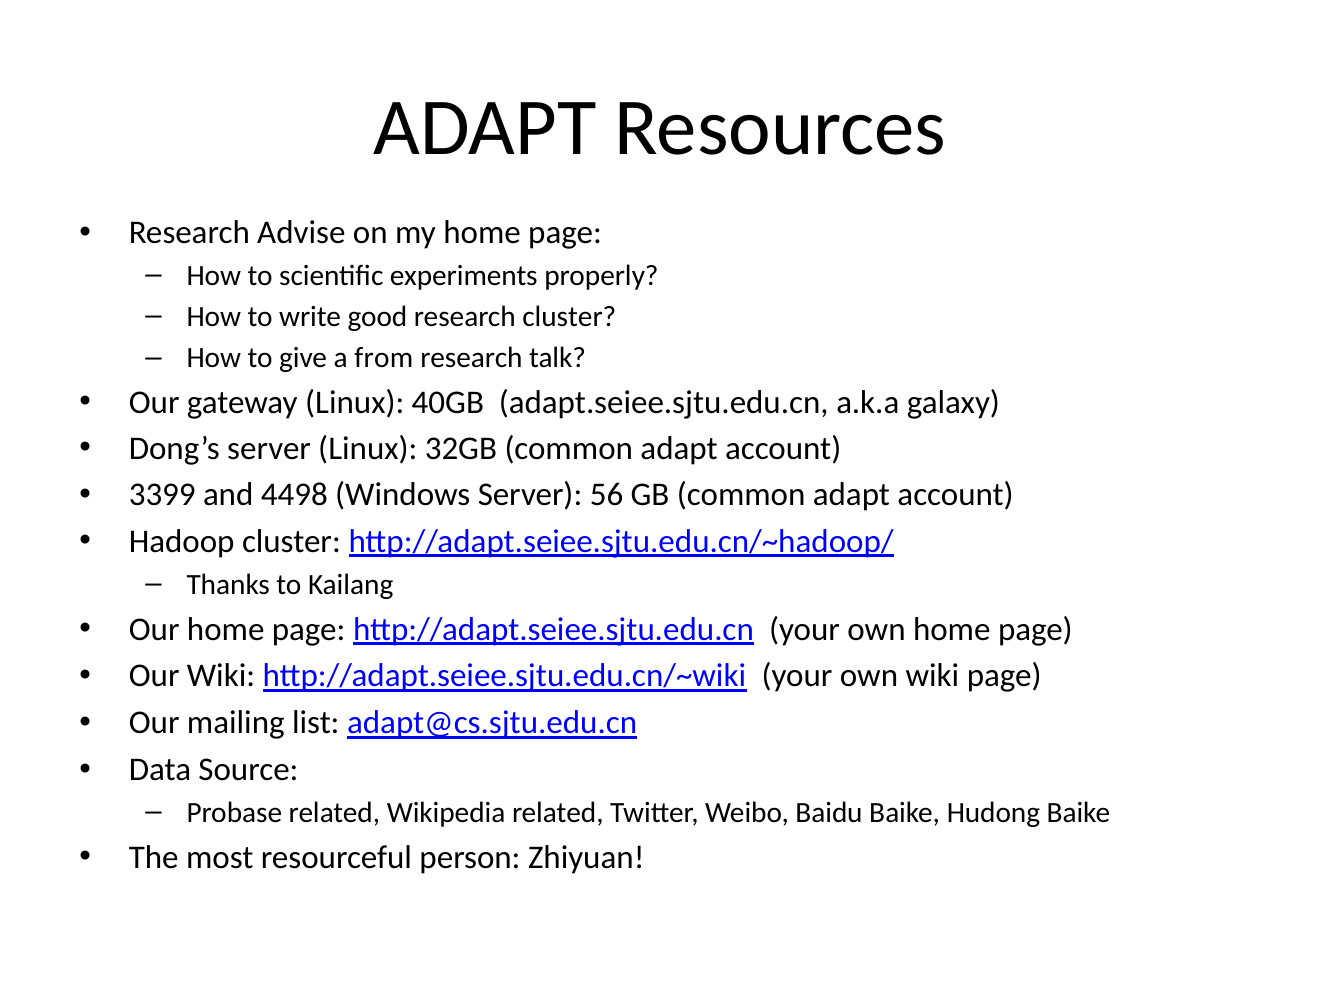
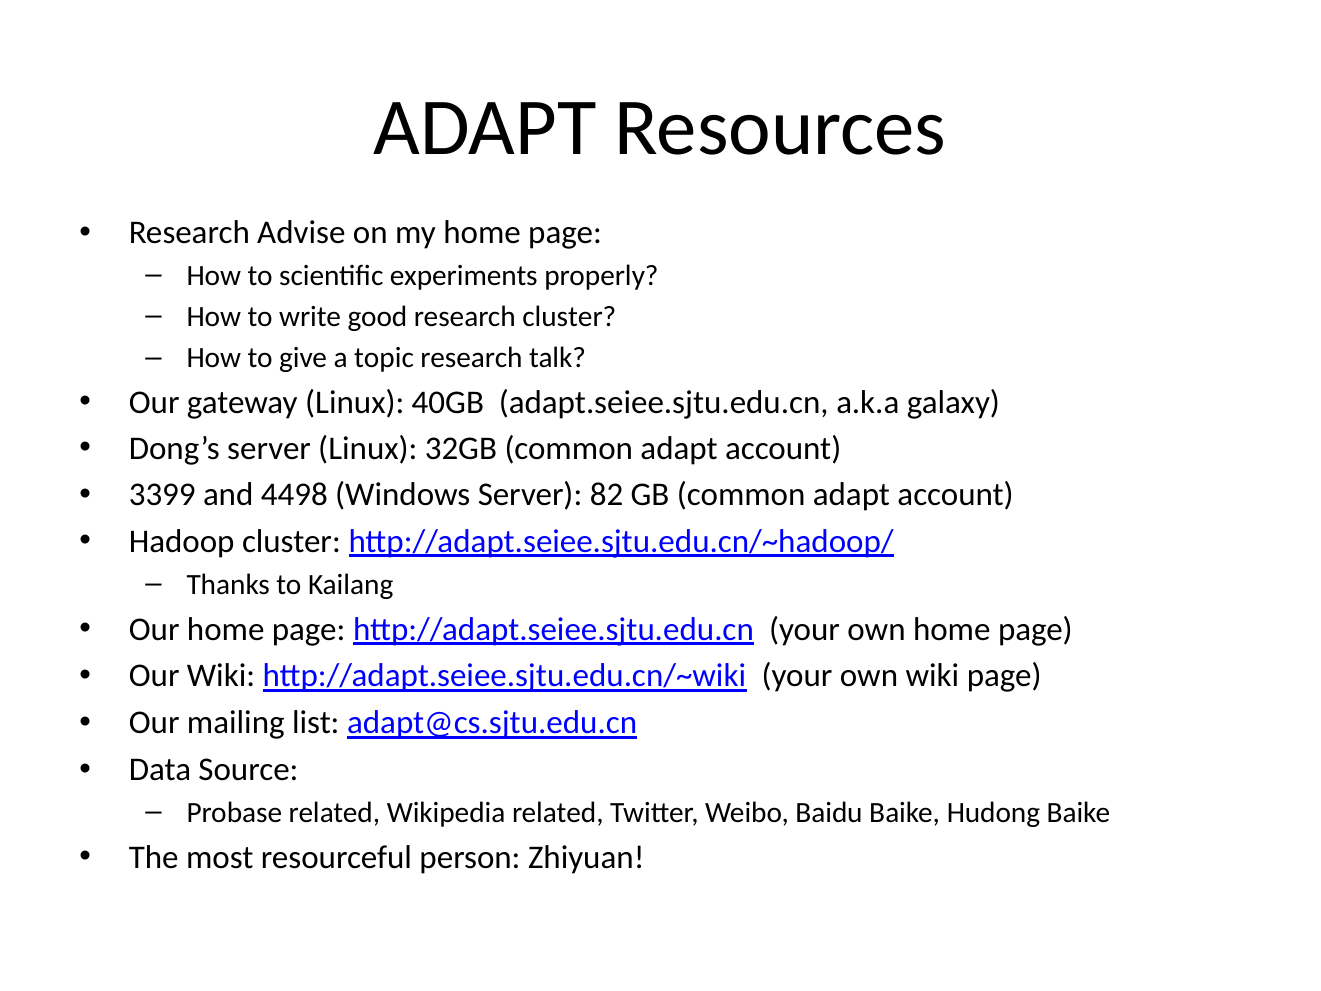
from: from -> topic
56: 56 -> 82
